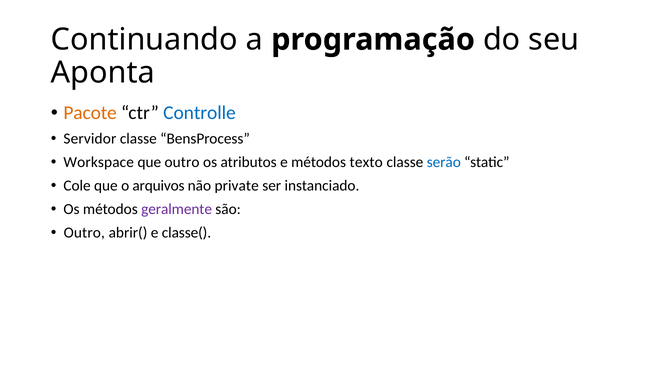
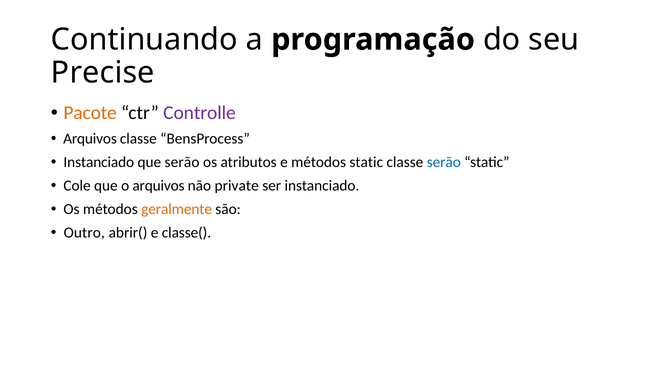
Aponta: Aponta -> Precise
Controlle colour: blue -> purple
Servidor at (90, 139): Servidor -> Arquivos
Workspace at (99, 162): Workspace -> Instanciado
que outro: outro -> serão
métodos texto: texto -> static
geralmente colour: purple -> orange
